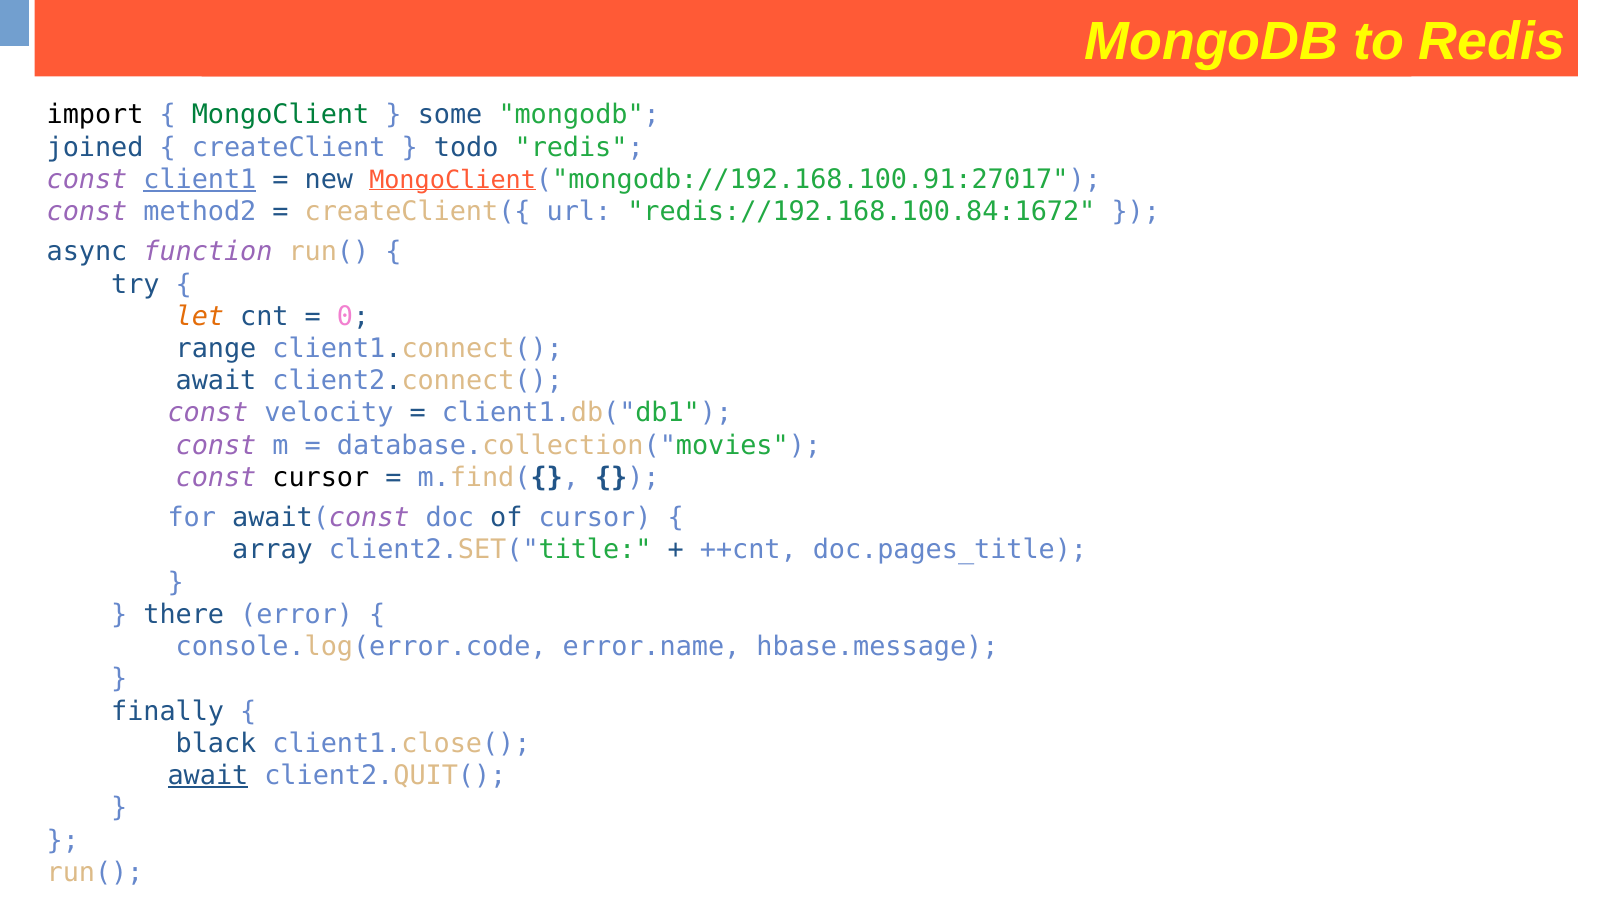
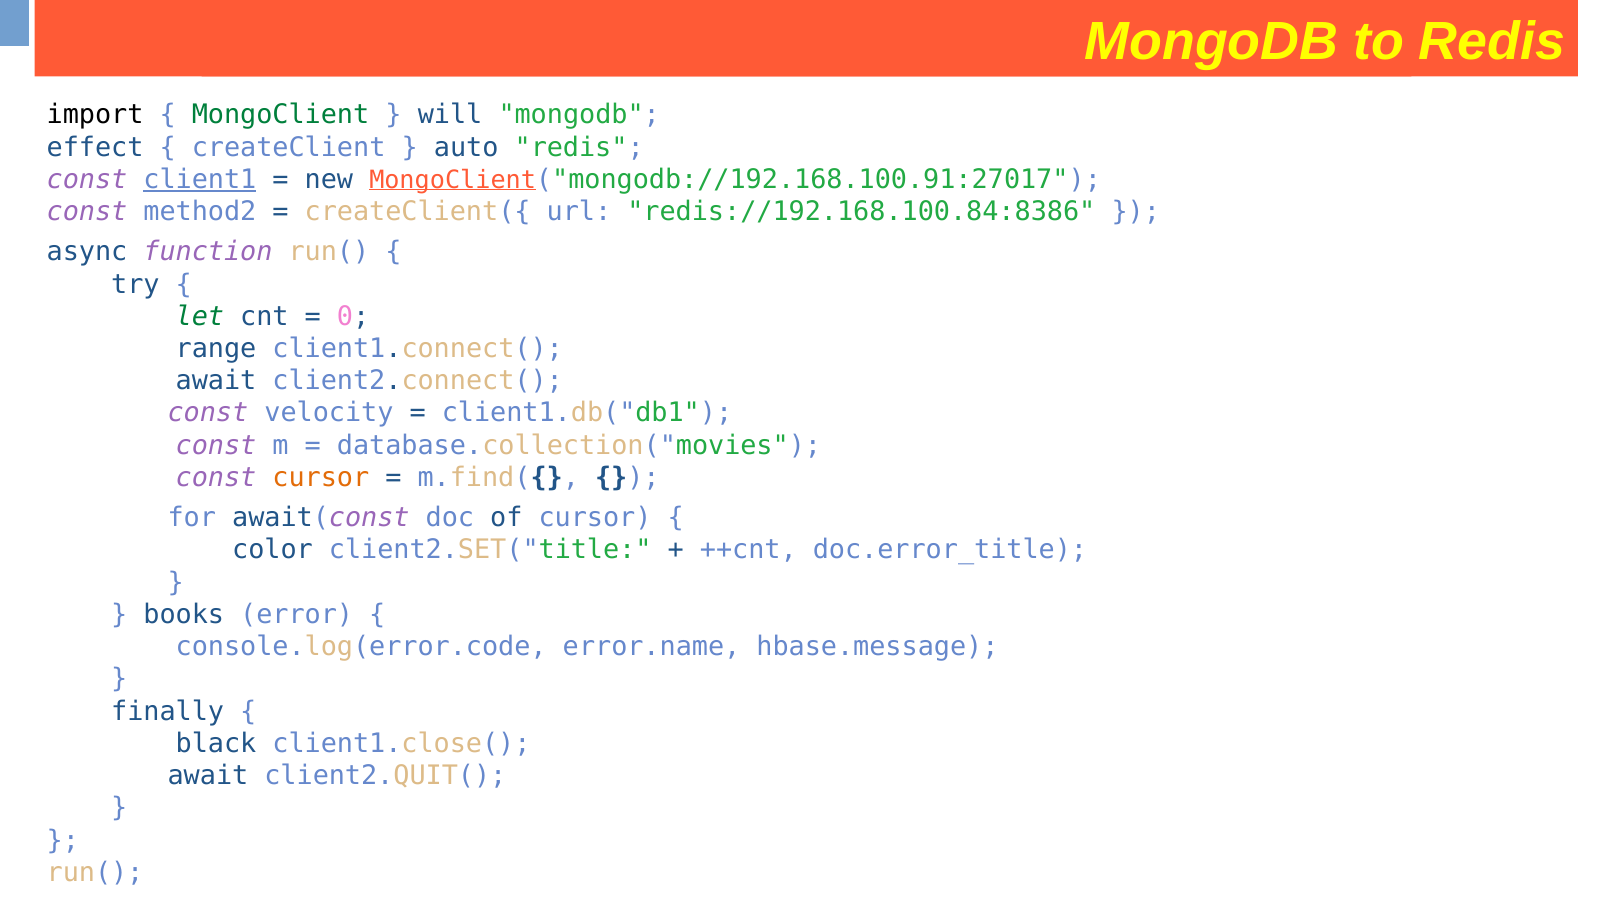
some at (450, 115): some -> will
joined: joined -> effect
todo: todo -> auto
redis://192.168.100.84:1672: redis://192.168.100.84:1672 -> redis://192.168.100.84:8386
let colour: orange -> green
cursor at (321, 478) colour: black -> orange
array: array -> color
doc.pages_title: doc.pages_title -> doc.error_title
there: there -> books
await at (208, 776) underline: present -> none
